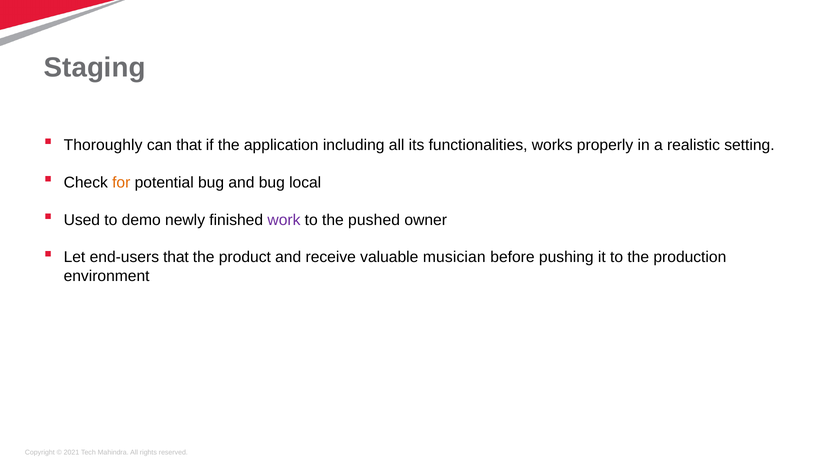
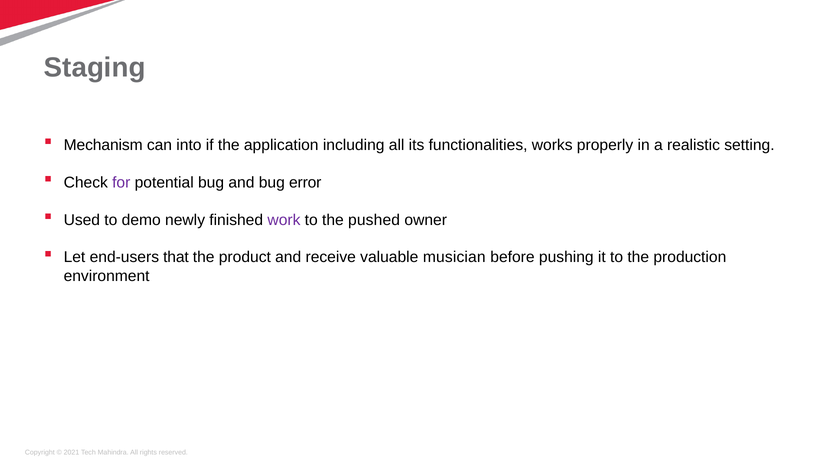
Thoroughly: Thoroughly -> Mechanism
can that: that -> into
for colour: orange -> purple
local: local -> error
